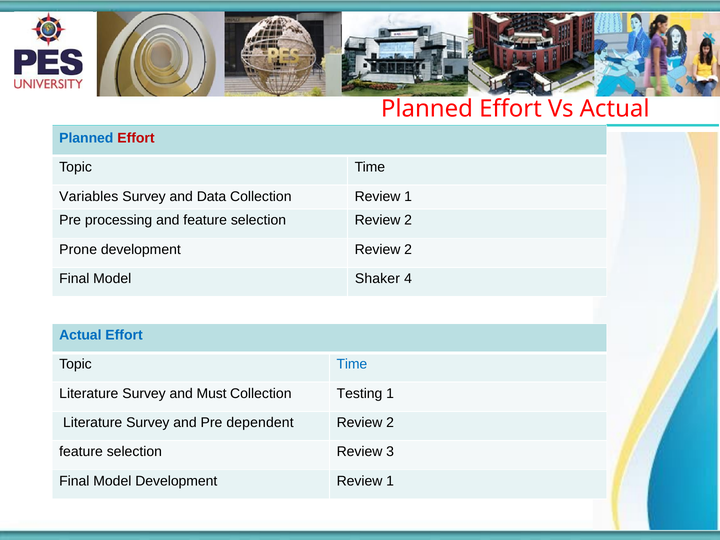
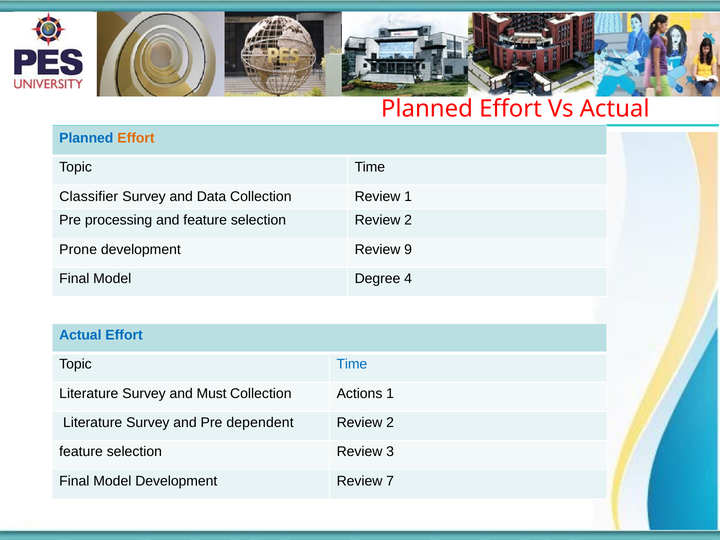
Effort at (136, 138) colour: red -> orange
Variables: Variables -> Classifier
development Review 2: 2 -> 9
Shaker: Shaker -> Degree
Testing: Testing -> Actions
Development Review 1: 1 -> 7
